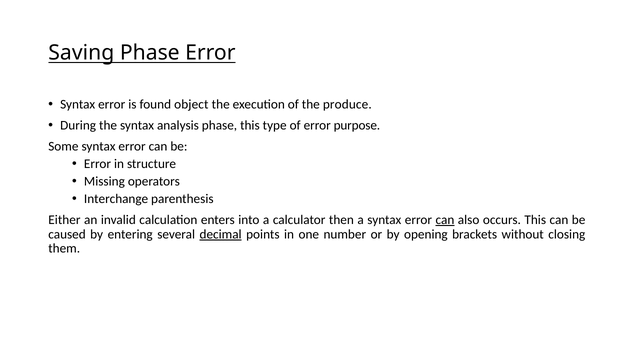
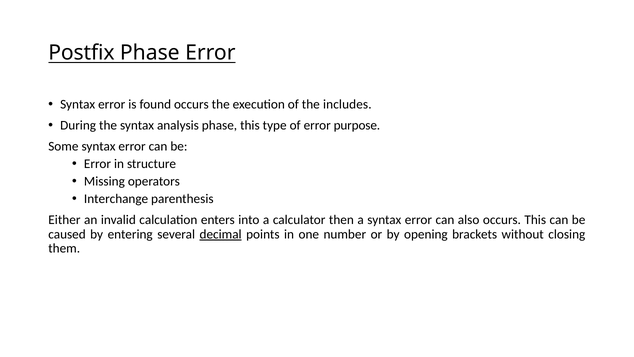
Saving: Saving -> Postfix
found object: object -> occurs
produce: produce -> includes
can at (445, 220) underline: present -> none
